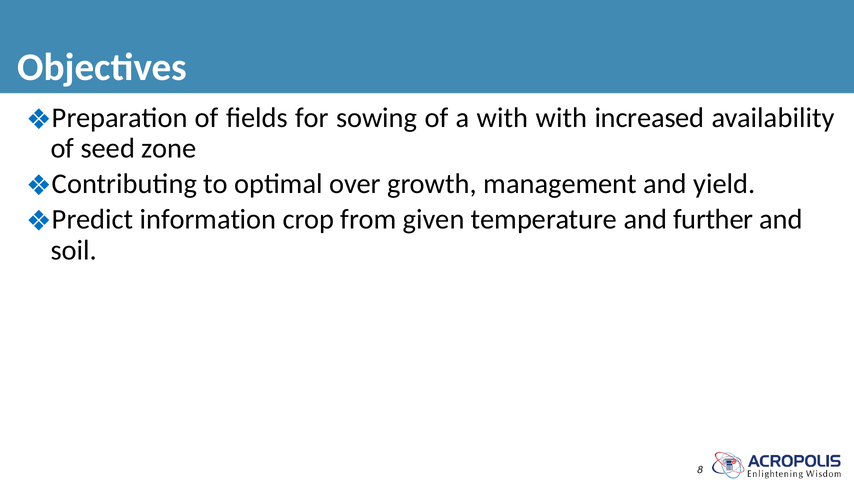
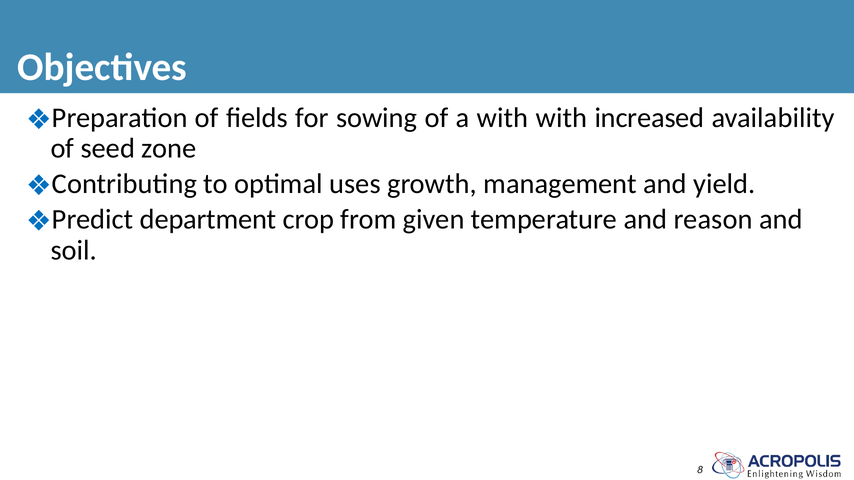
over: over -> uses
information: information -> department
further: further -> reason
